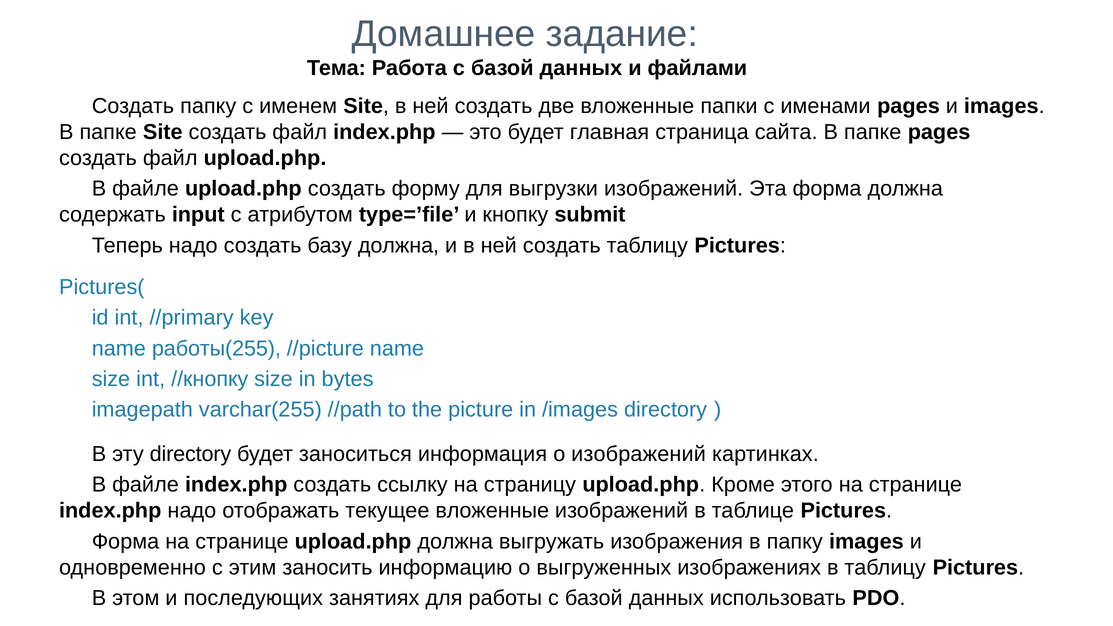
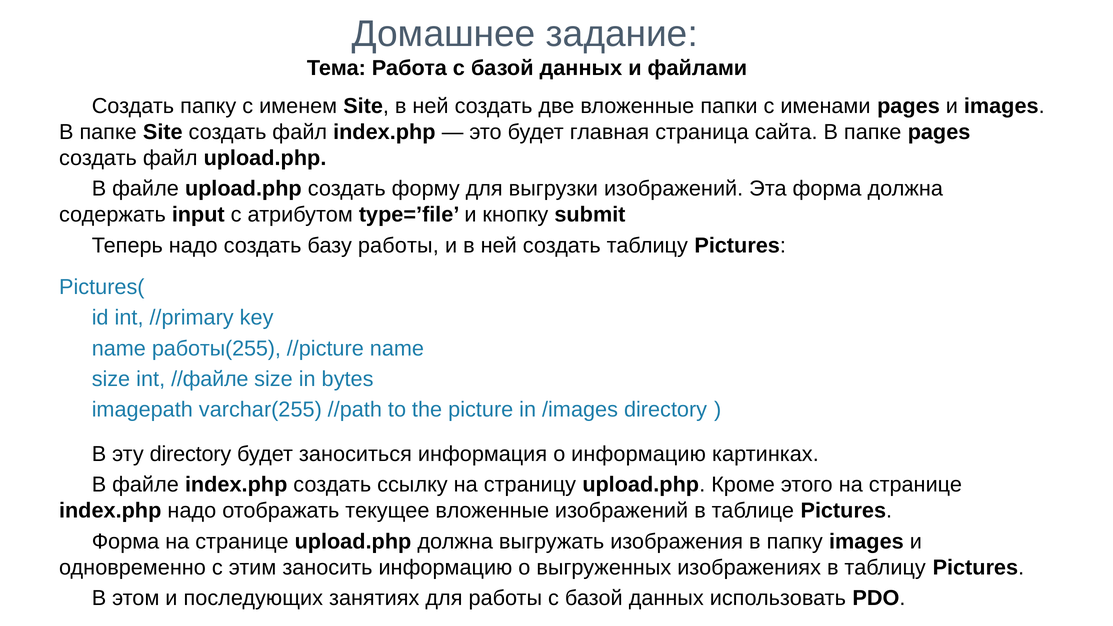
базу должна: должна -> работы
//кнопку: //кнопку -> //файле
о изображений: изображений -> информацию
